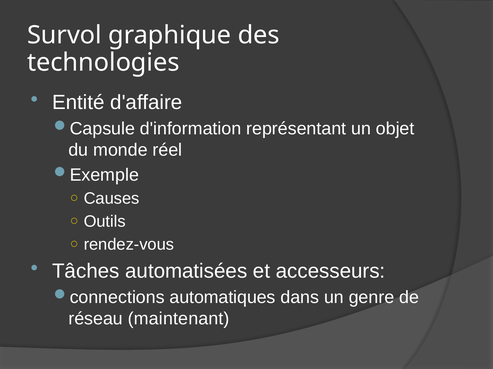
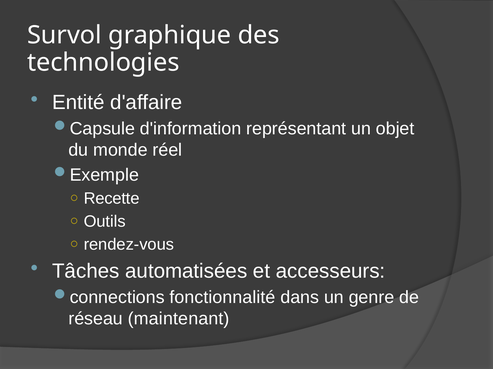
Causes: Causes -> Recette
automatiques: automatiques -> fonctionnalité
